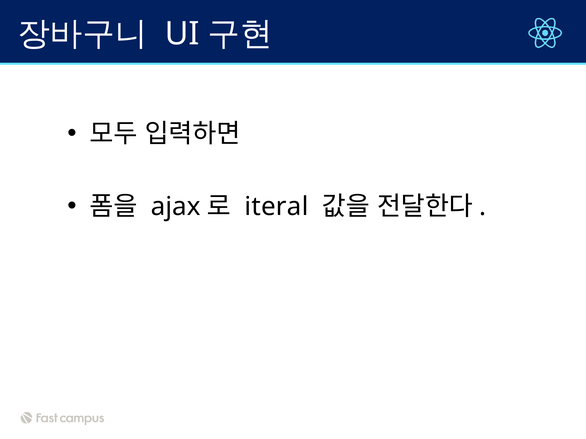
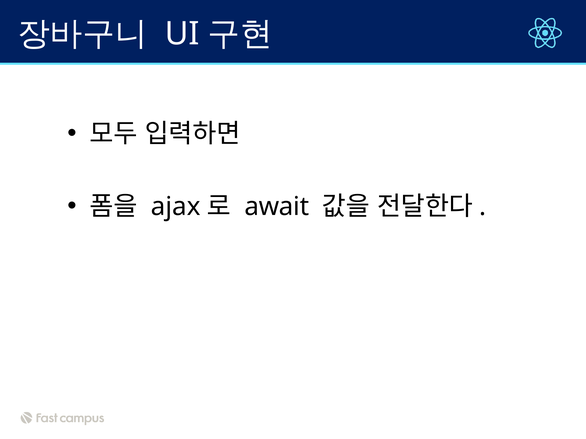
iteral: iteral -> await
